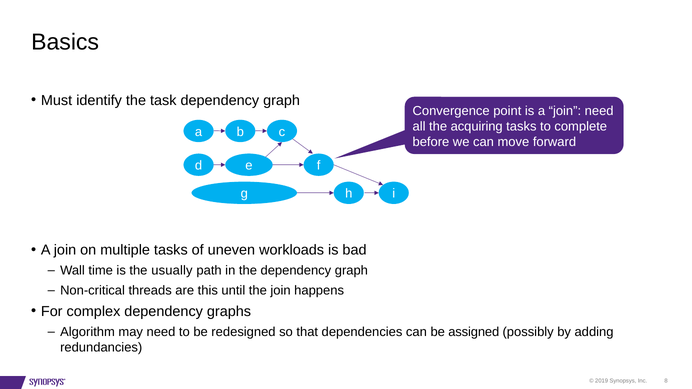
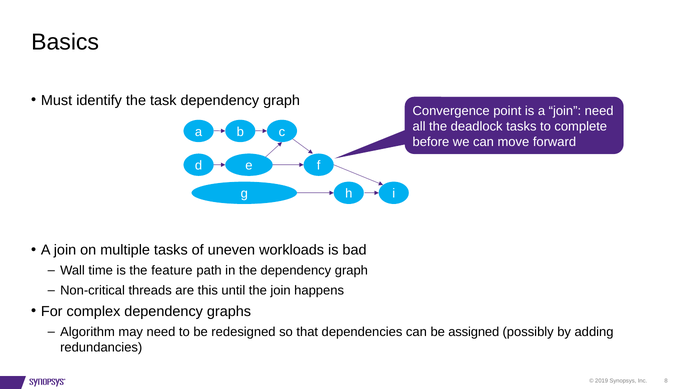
acquiring: acquiring -> deadlock
usually: usually -> feature
